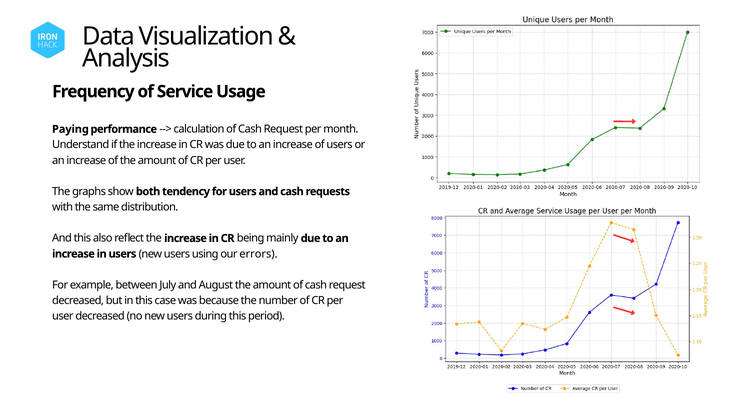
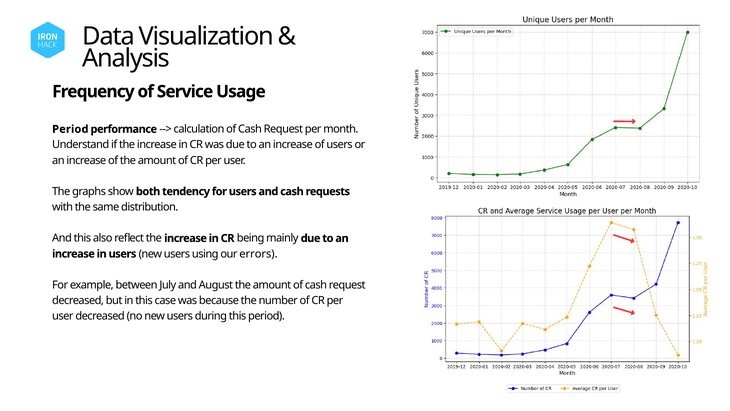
Paying at (70, 129): Paying -> Period
